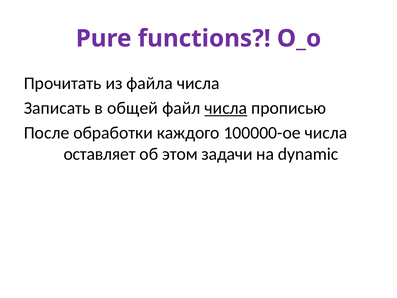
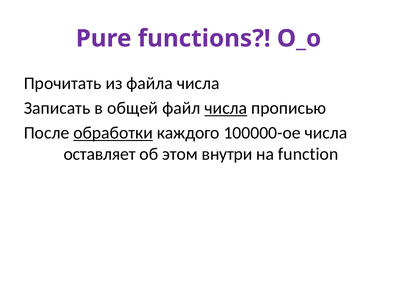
обработки underline: none -> present
задачи: задачи -> внутри
dynamic: dynamic -> function
